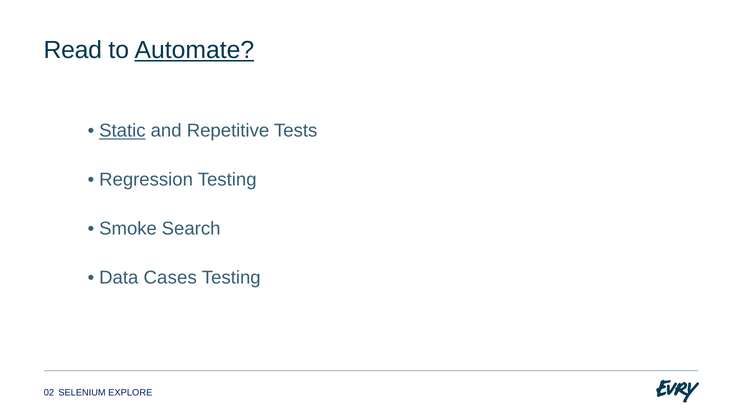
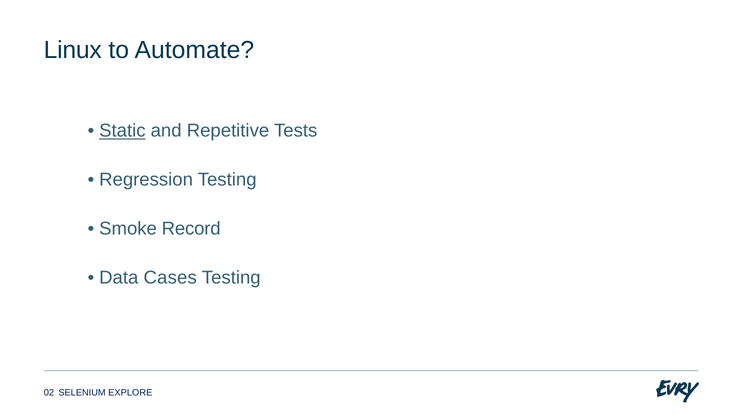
Read: Read -> Linux
Automate underline: present -> none
Search: Search -> Record
